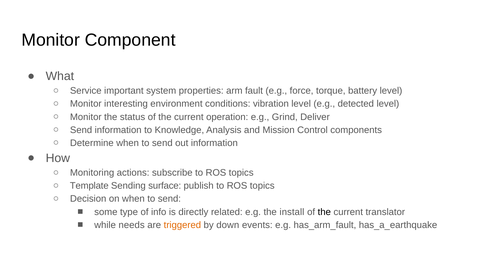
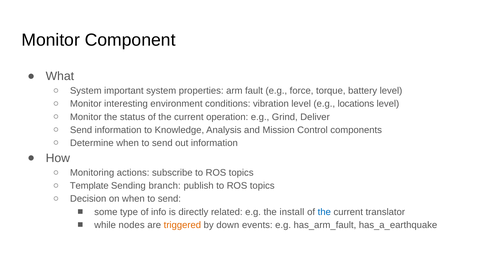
Service at (86, 91): Service -> System
detected: detected -> locations
surface: surface -> branch
the at (324, 212) colour: black -> blue
needs: needs -> nodes
